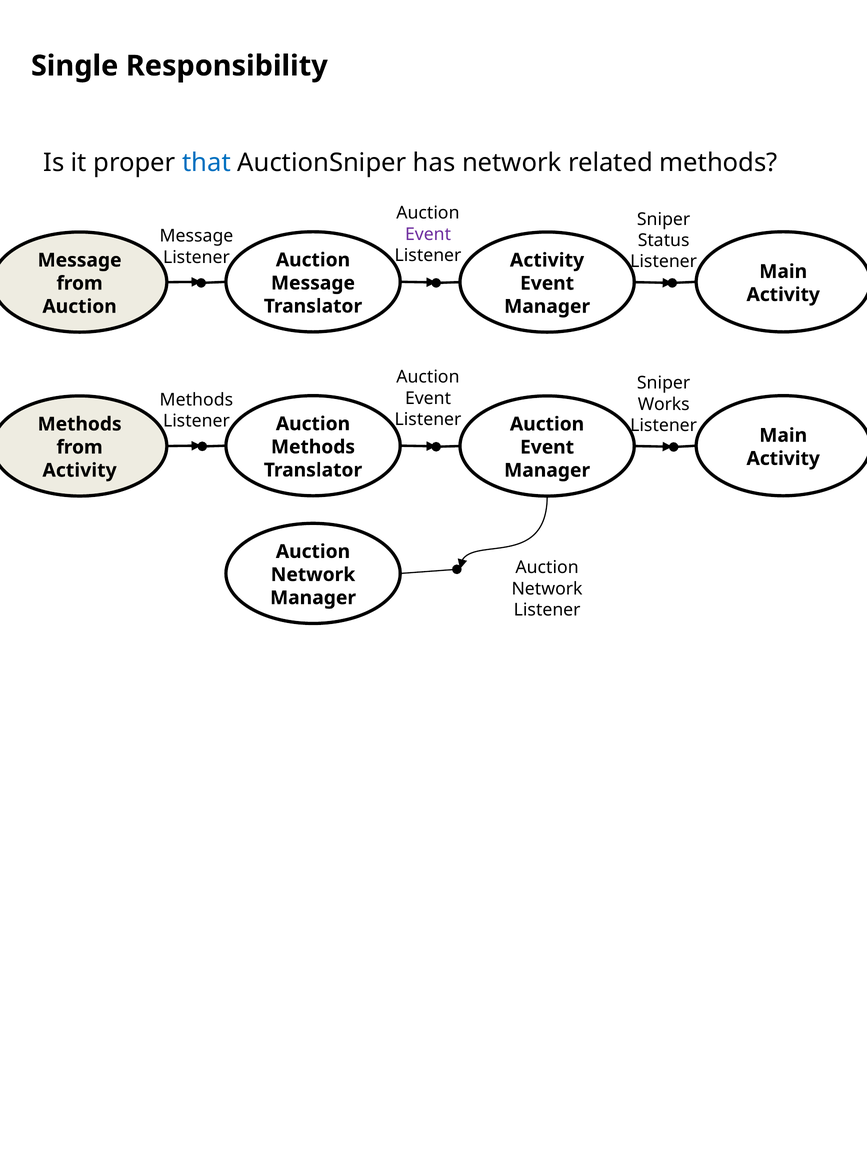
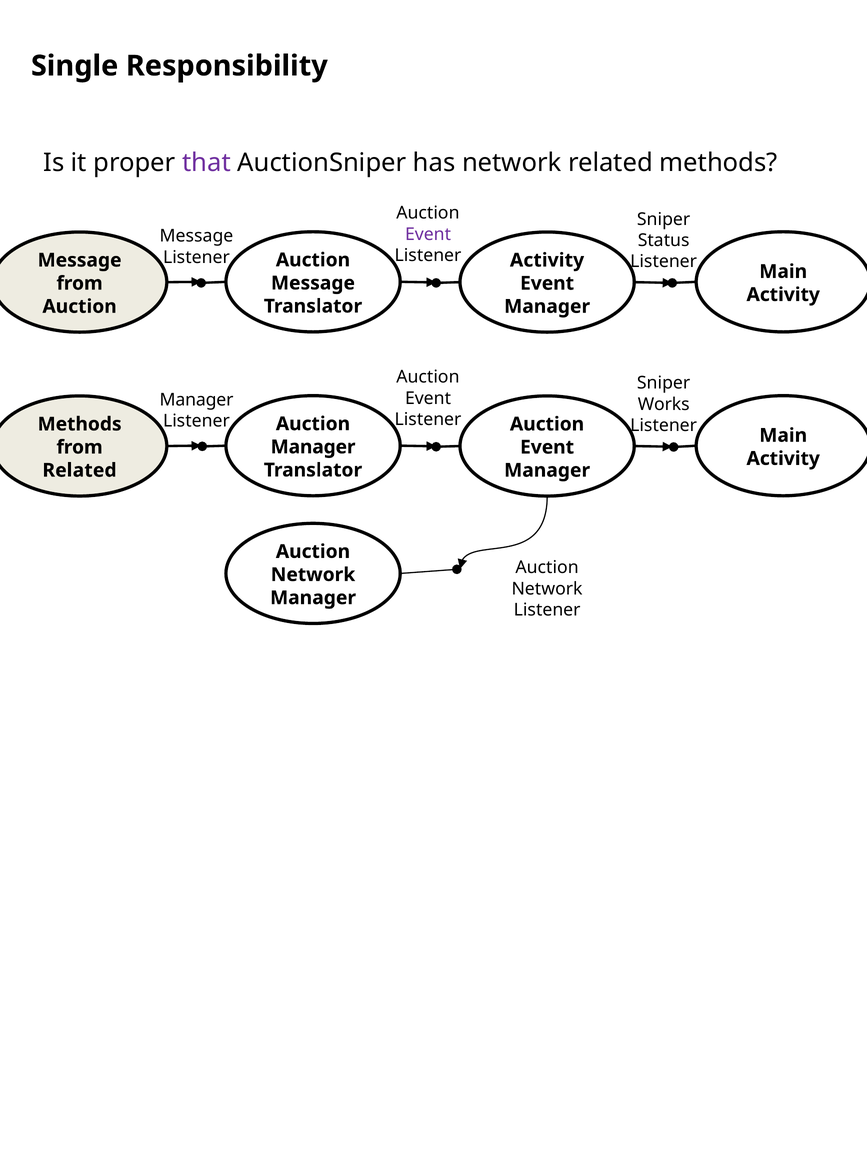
that colour: blue -> purple
Methods at (196, 400): Methods -> Manager
Methods at (313, 447): Methods -> Manager
Activity at (80, 470): Activity -> Related
